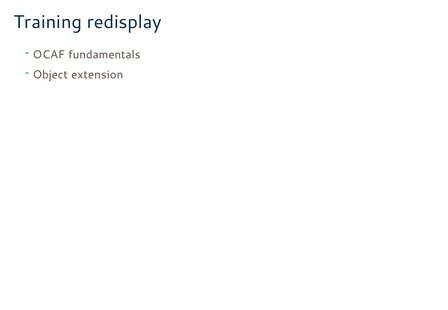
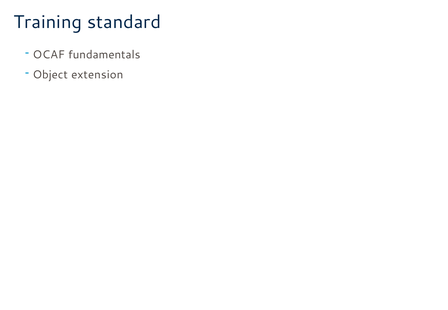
redisplay: redisplay -> standard
